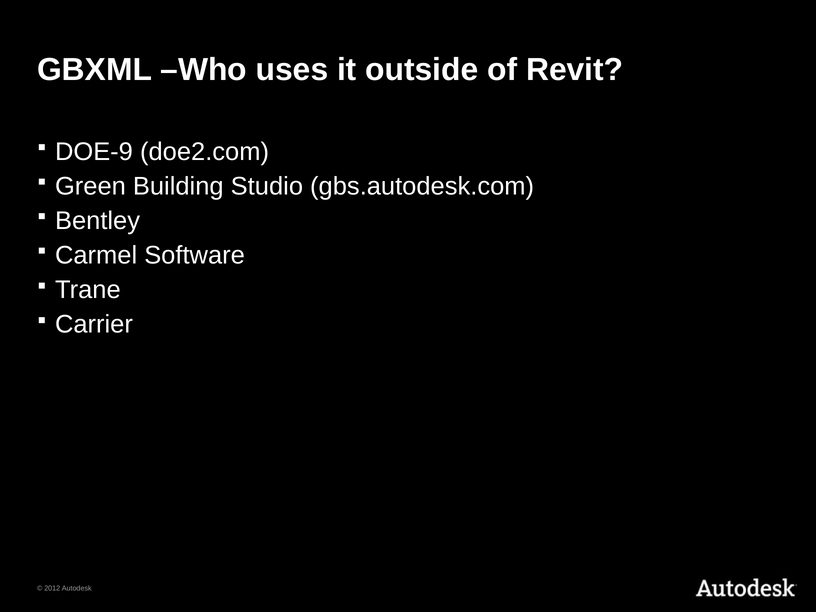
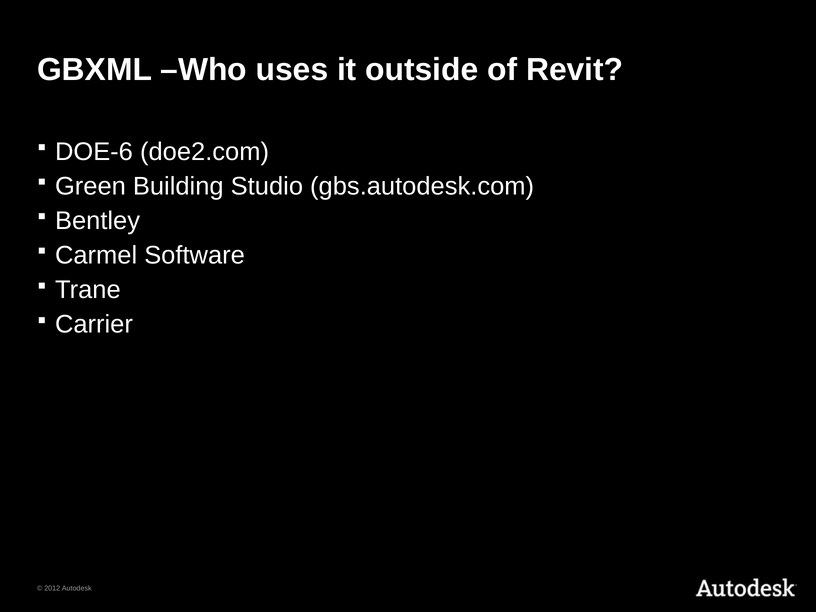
DOE-9: DOE-9 -> DOE-6
